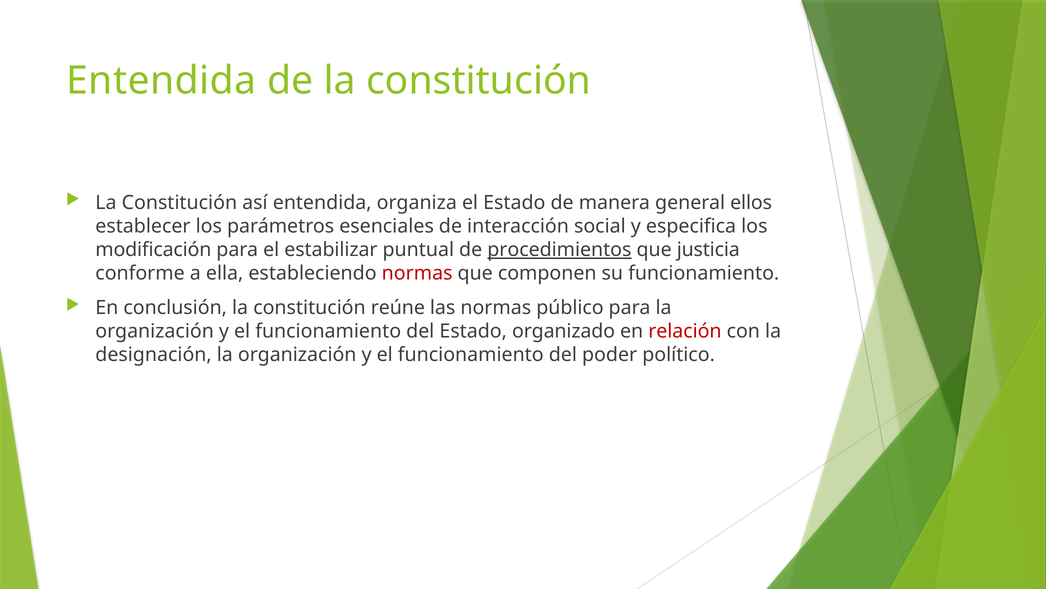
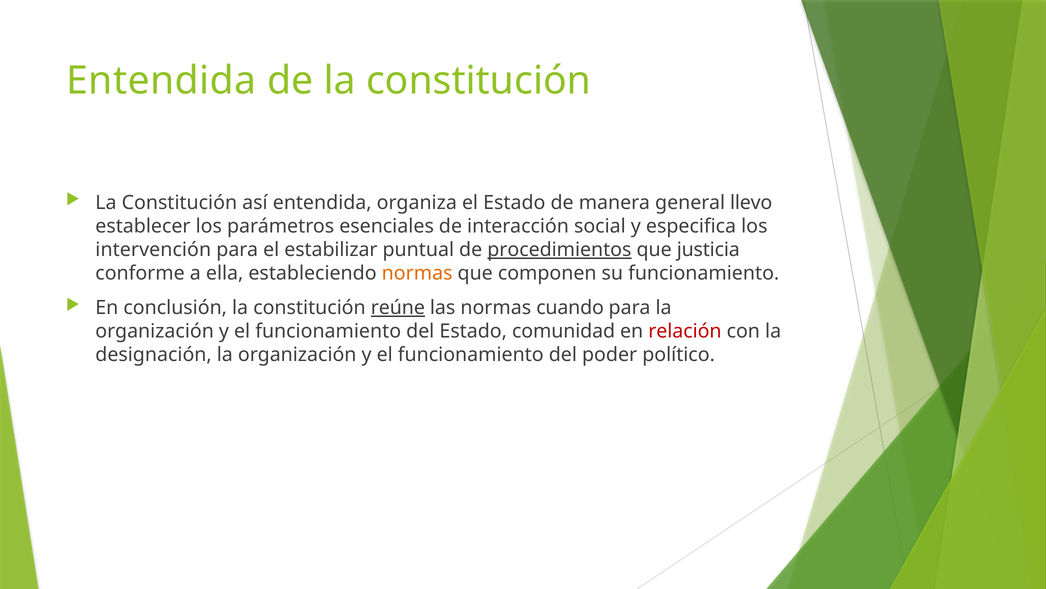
ellos: ellos -> llevo
modificación: modificación -> intervención
normas at (417, 273) colour: red -> orange
reúne underline: none -> present
público: público -> cuando
organizado: organizado -> comunidad
